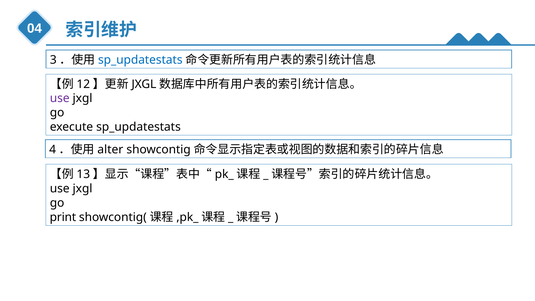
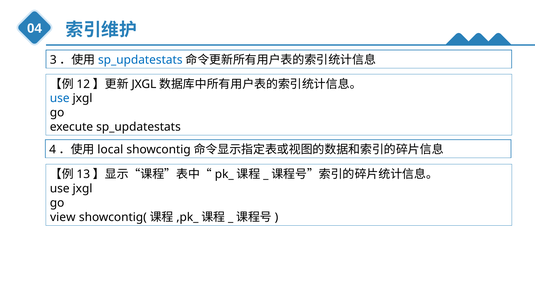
use at (60, 98) colour: purple -> blue
alter: alter -> local
print: print -> view
